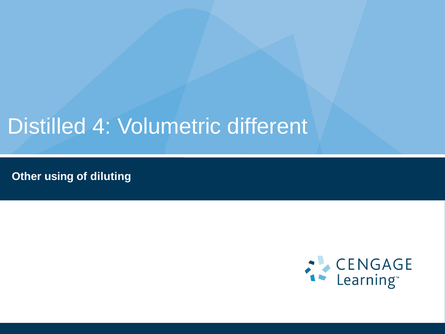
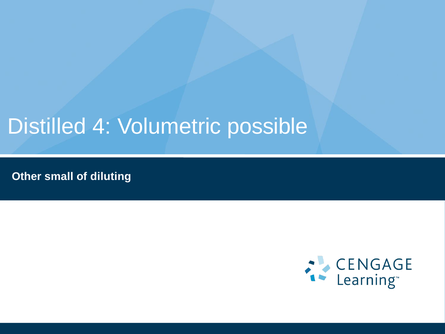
different: different -> possible
using: using -> small
